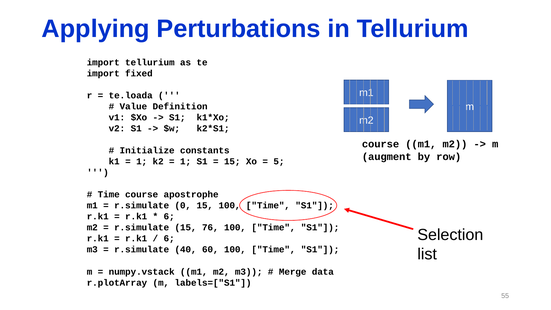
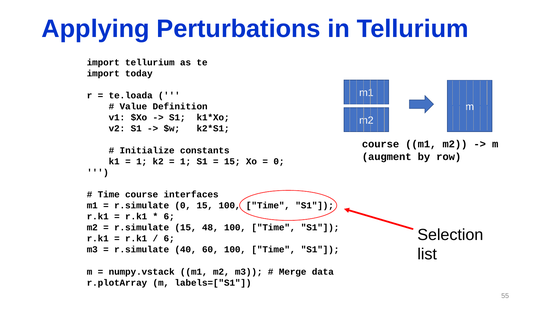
fixed: fixed -> today
5 at (279, 161): 5 -> 0
apostrophe: apostrophe -> interfaces
76: 76 -> 48
